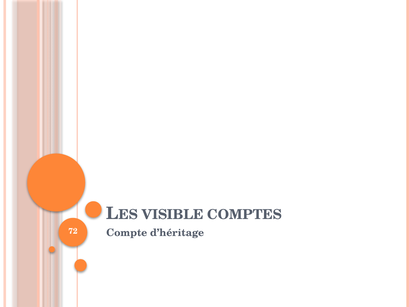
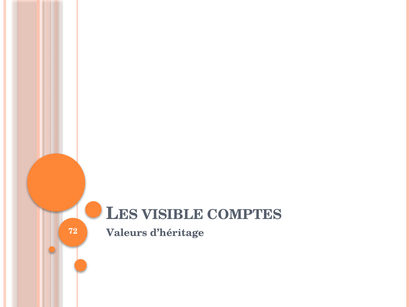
Compte: Compte -> Valeurs
